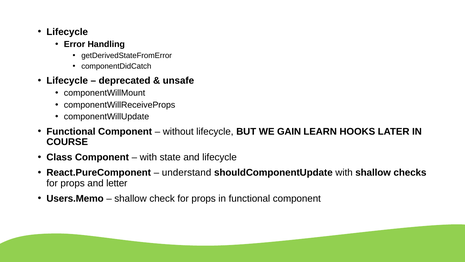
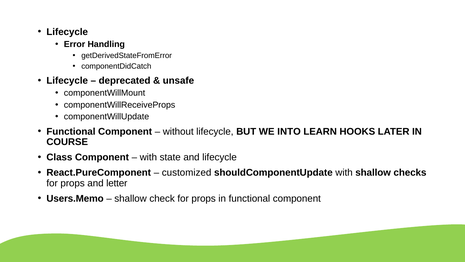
GAIN: GAIN -> INTO
understand: understand -> customized
